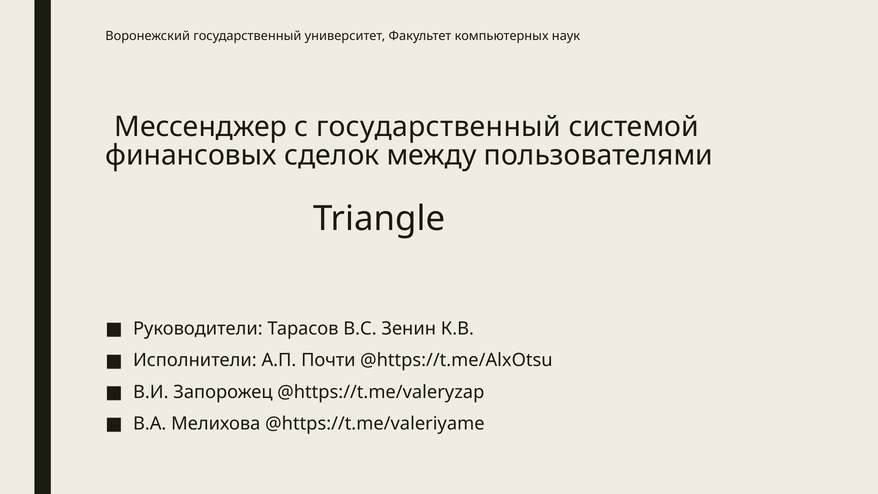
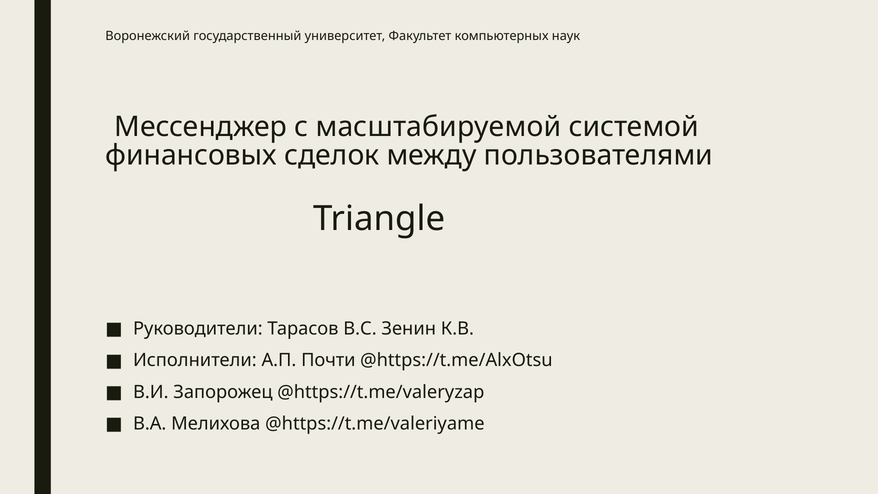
с государственный: государственный -> масштабируемой
